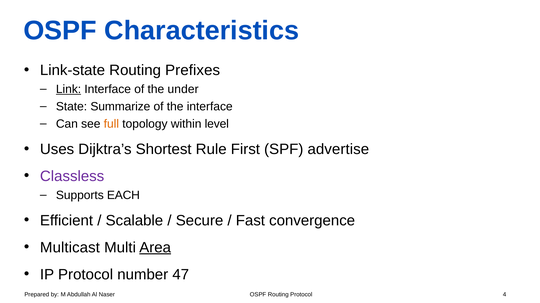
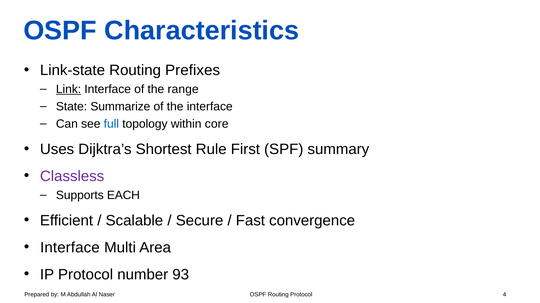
under: under -> range
full colour: orange -> blue
level: level -> core
advertise: advertise -> summary
Multicast at (70, 248): Multicast -> Interface
Area underline: present -> none
47: 47 -> 93
